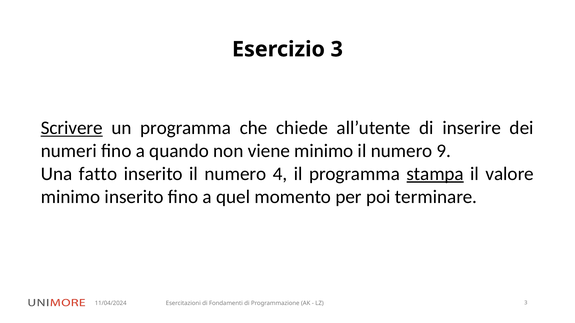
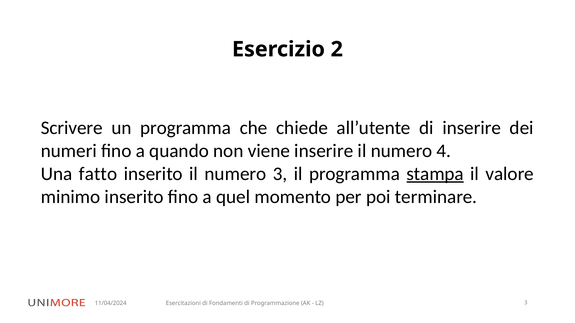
Esercizio 3: 3 -> 2
Scrivere underline: present -> none
viene minimo: minimo -> inserire
9: 9 -> 4
numero 4: 4 -> 3
